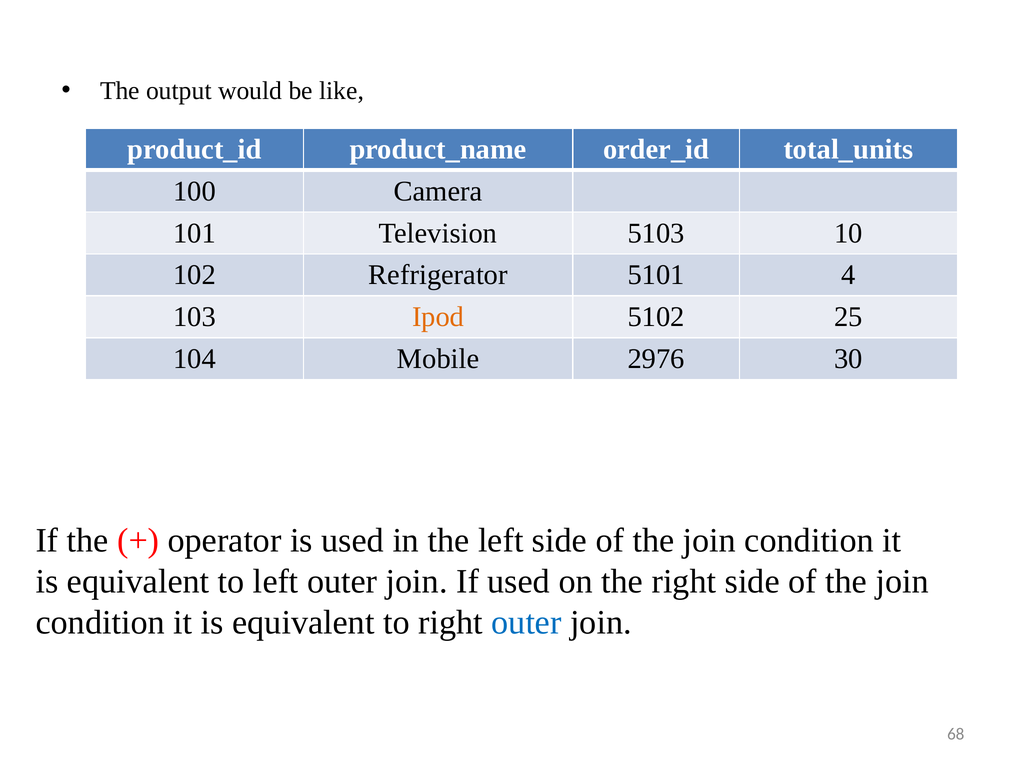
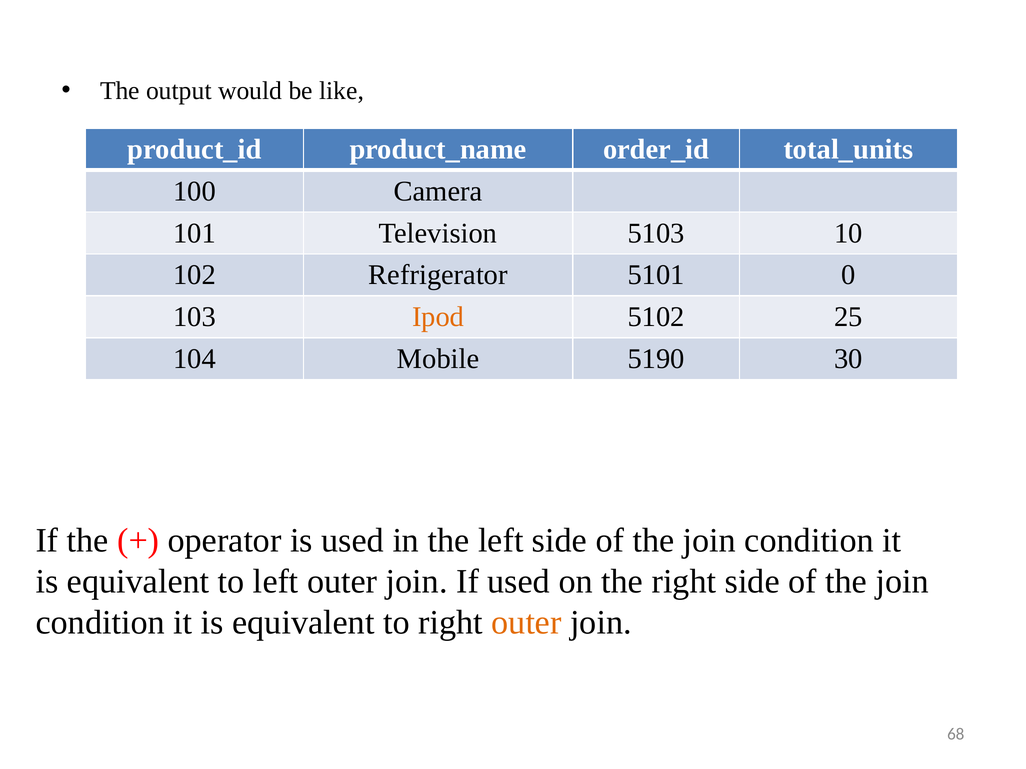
4: 4 -> 0
2976: 2976 -> 5190
outer at (526, 623) colour: blue -> orange
